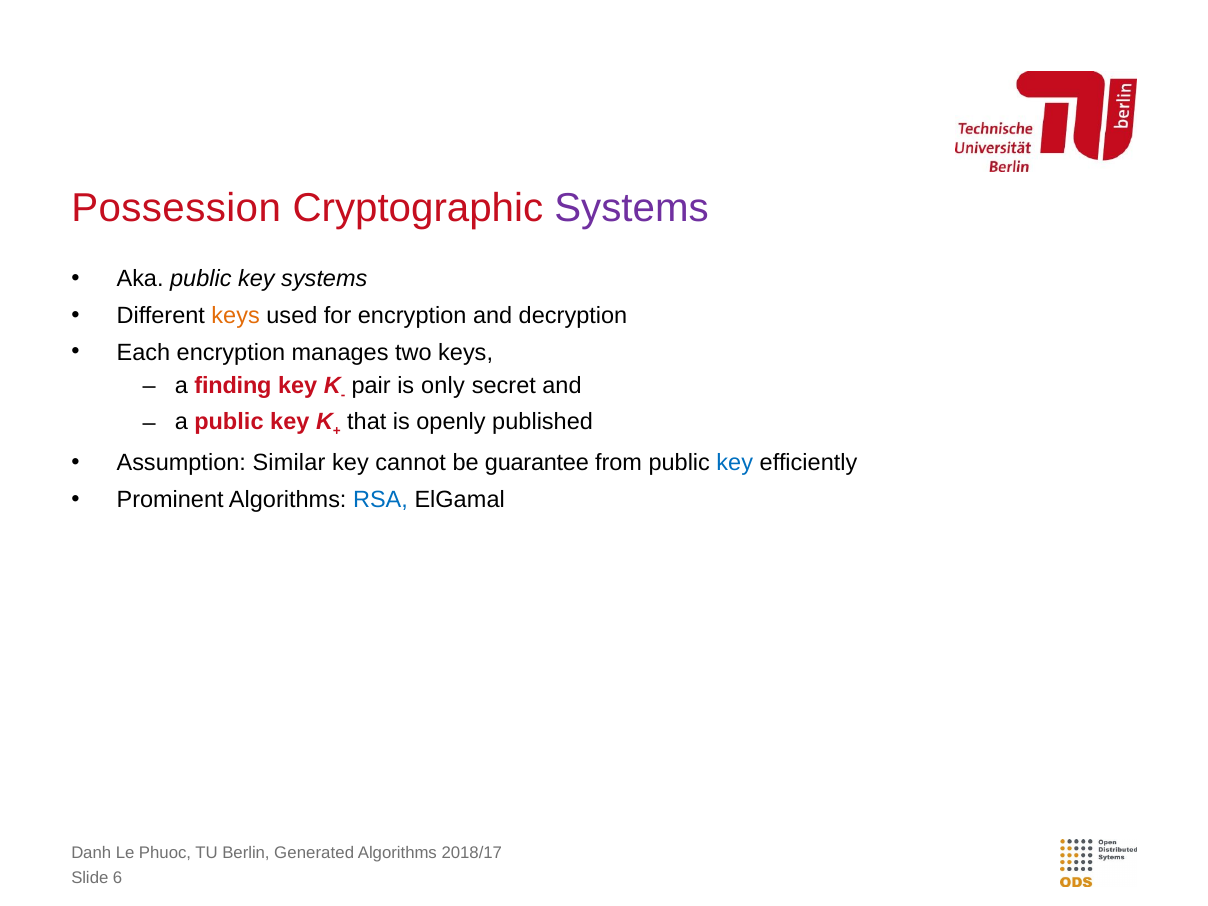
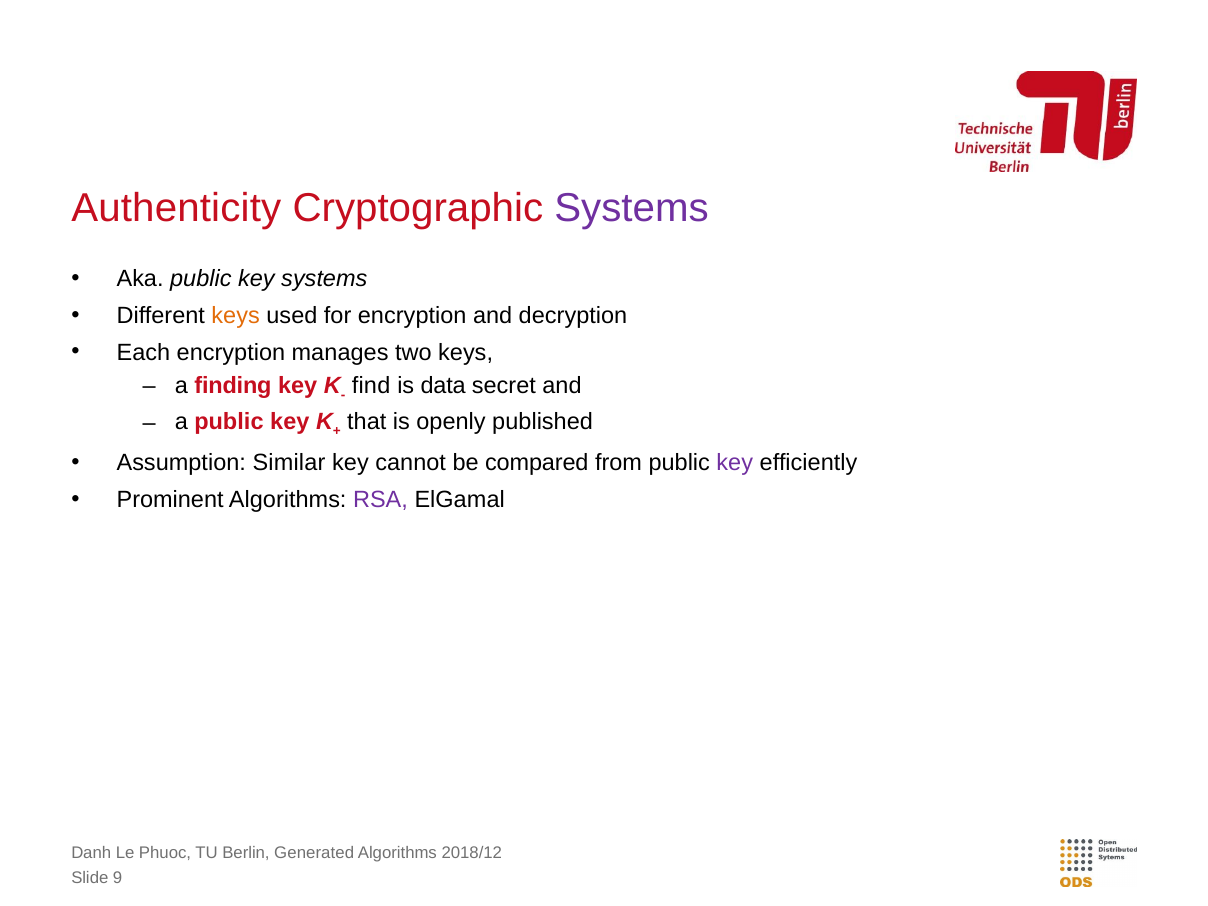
Possession: Possession -> Authenticity
pair: pair -> find
only: only -> data
guarantee: guarantee -> compared
key at (735, 463) colour: blue -> purple
RSA colour: blue -> purple
2018/17: 2018/17 -> 2018/12
6: 6 -> 9
